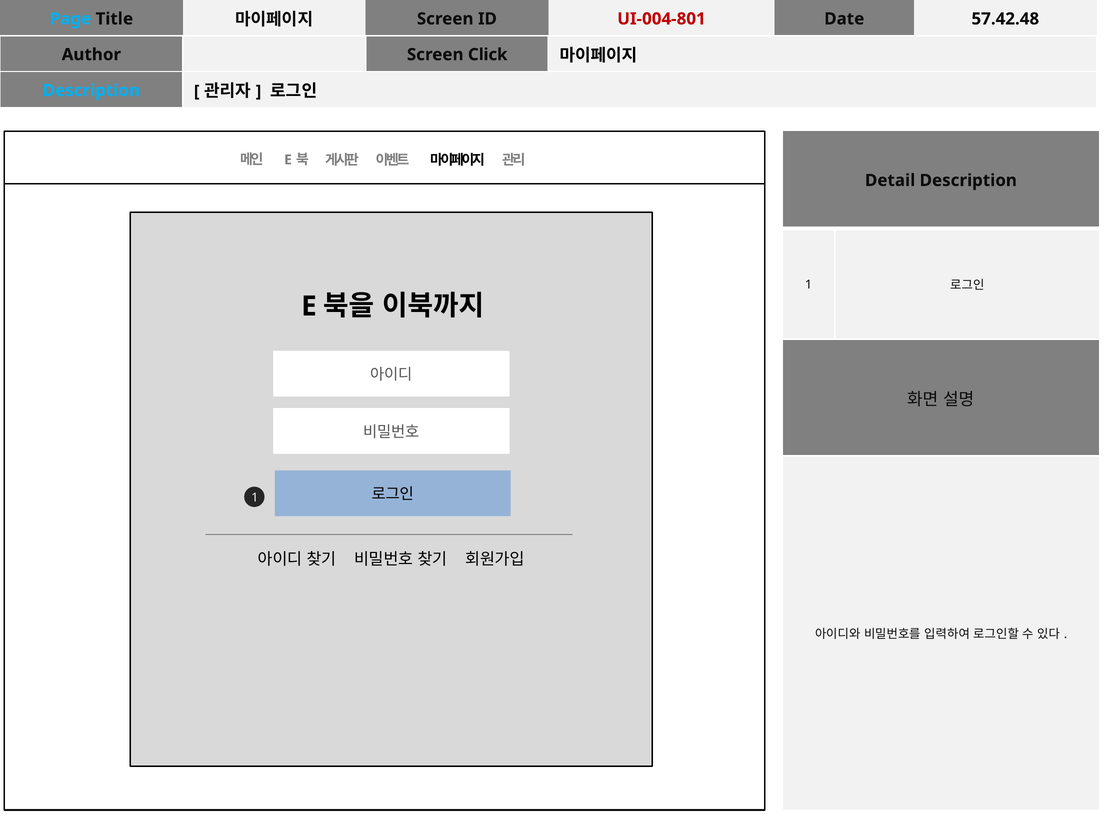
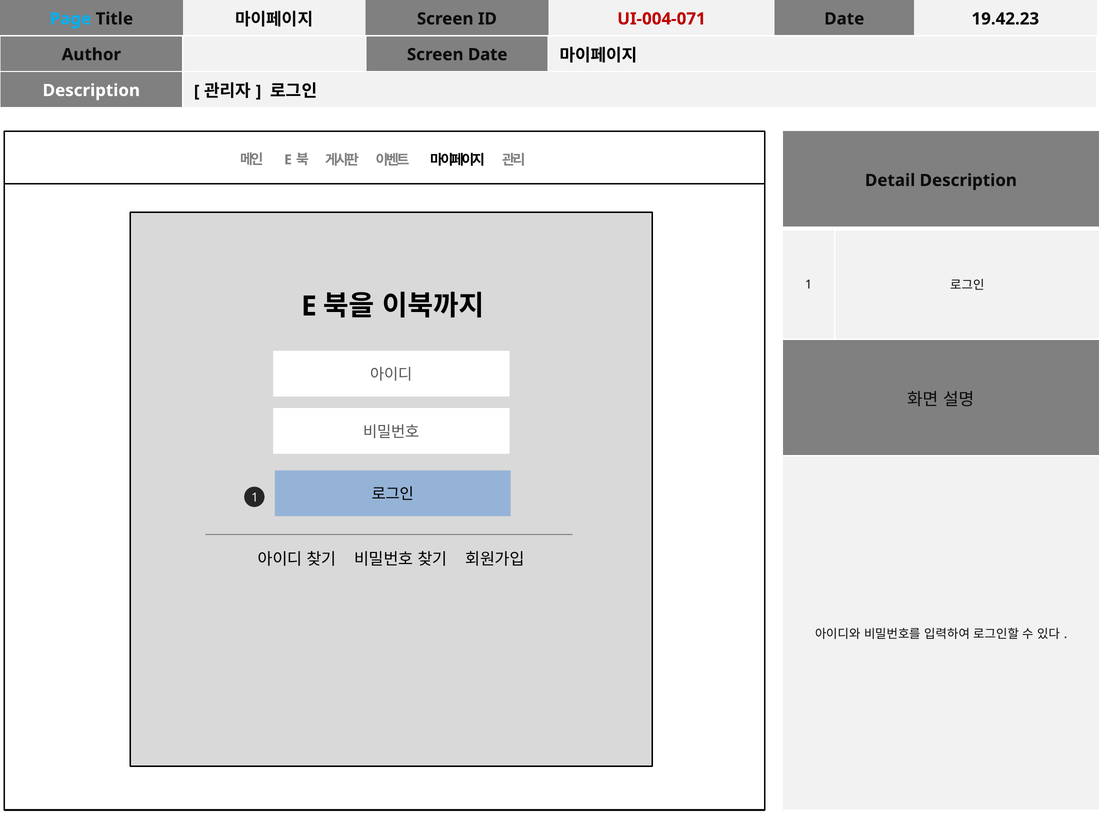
UI-004-801: UI-004-801 -> UI-004-071
57.42.48: 57.42.48 -> 19.42.23
Screen Click: Click -> Date
Description at (91, 90) colour: light blue -> white
